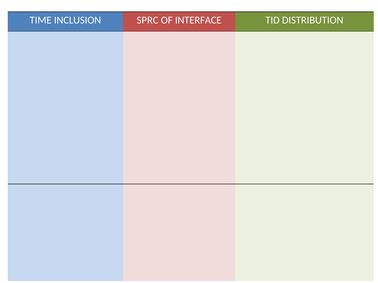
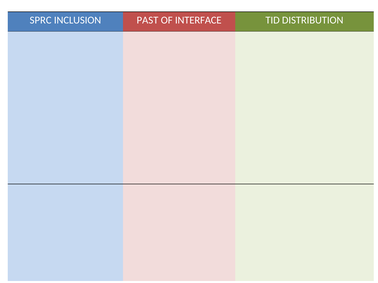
TIME at (41, 20): TIME -> SPRC
INCLUSION SPRC: SPRC -> PAST
